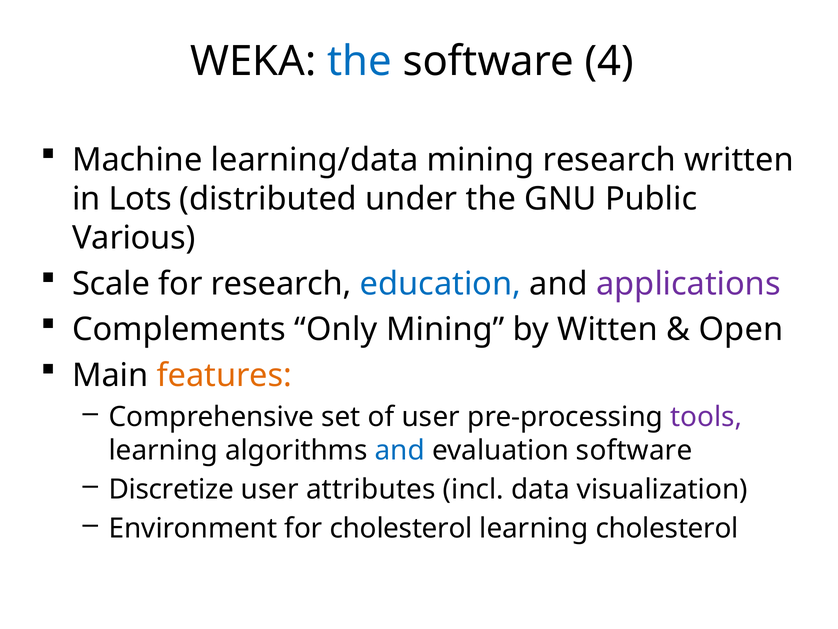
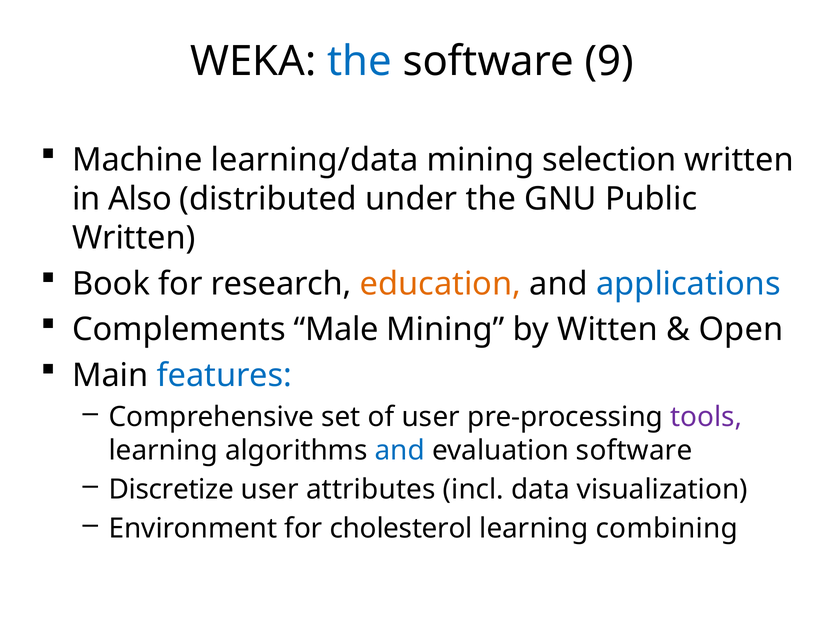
4: 4 -> 9
mining research: research -> selection
Lots: Lots -> Also
Various at (134, 238): Various -> Written
Scale: Scale -> Book
education colour: blue -> orange
applications colour: purple -> blue
Only: Only -> Male
features colour: orange -> blue
learning cholesterol: cholesterol -> combining
